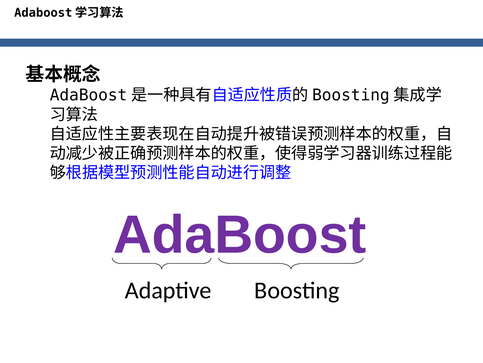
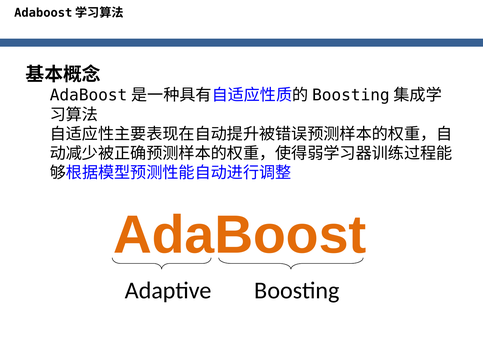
AdaBoost colour: purple -> orange
